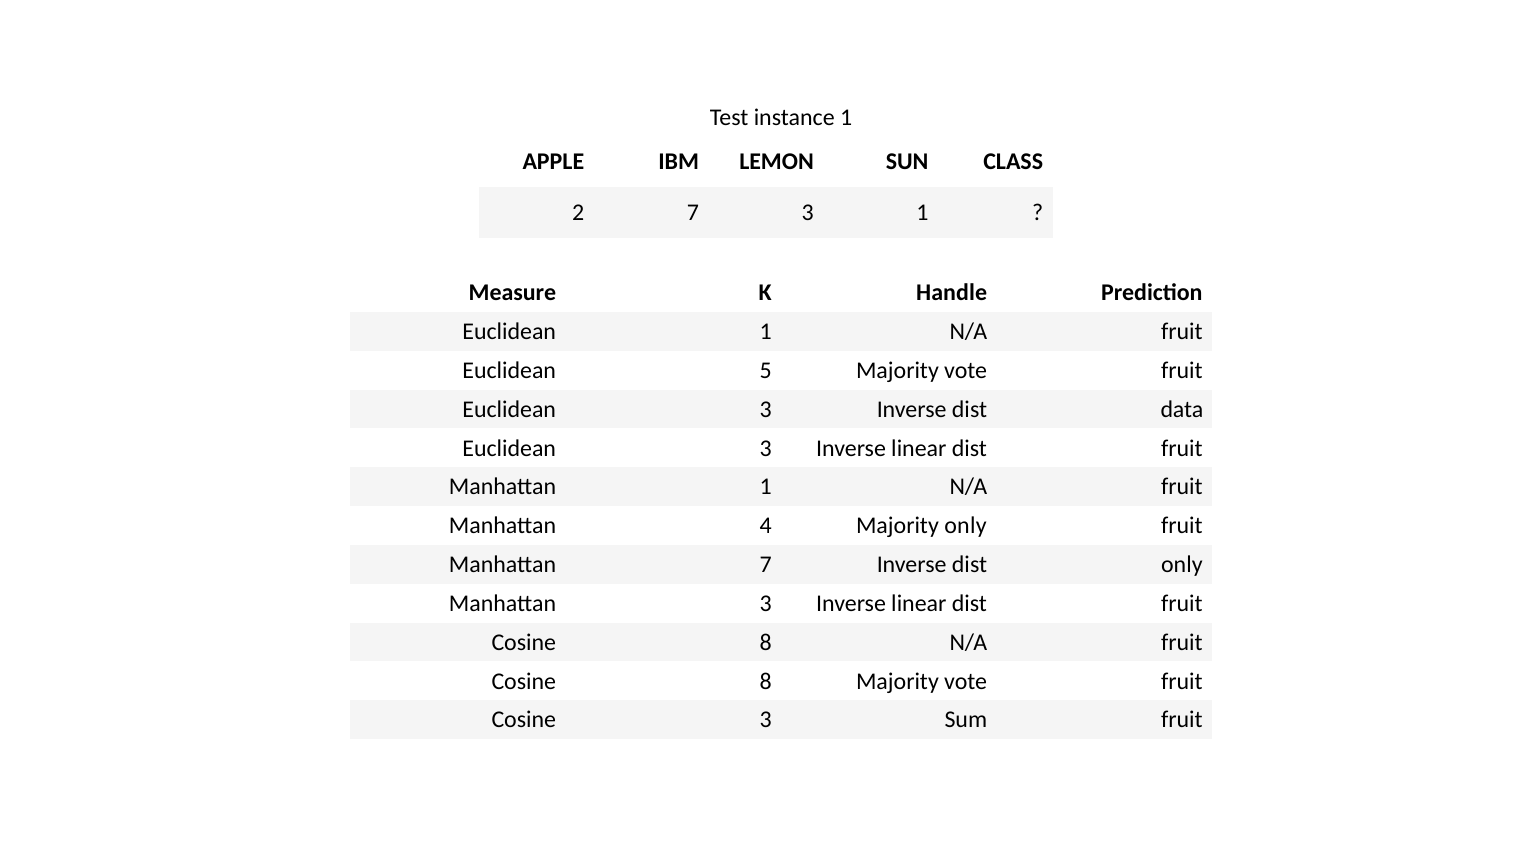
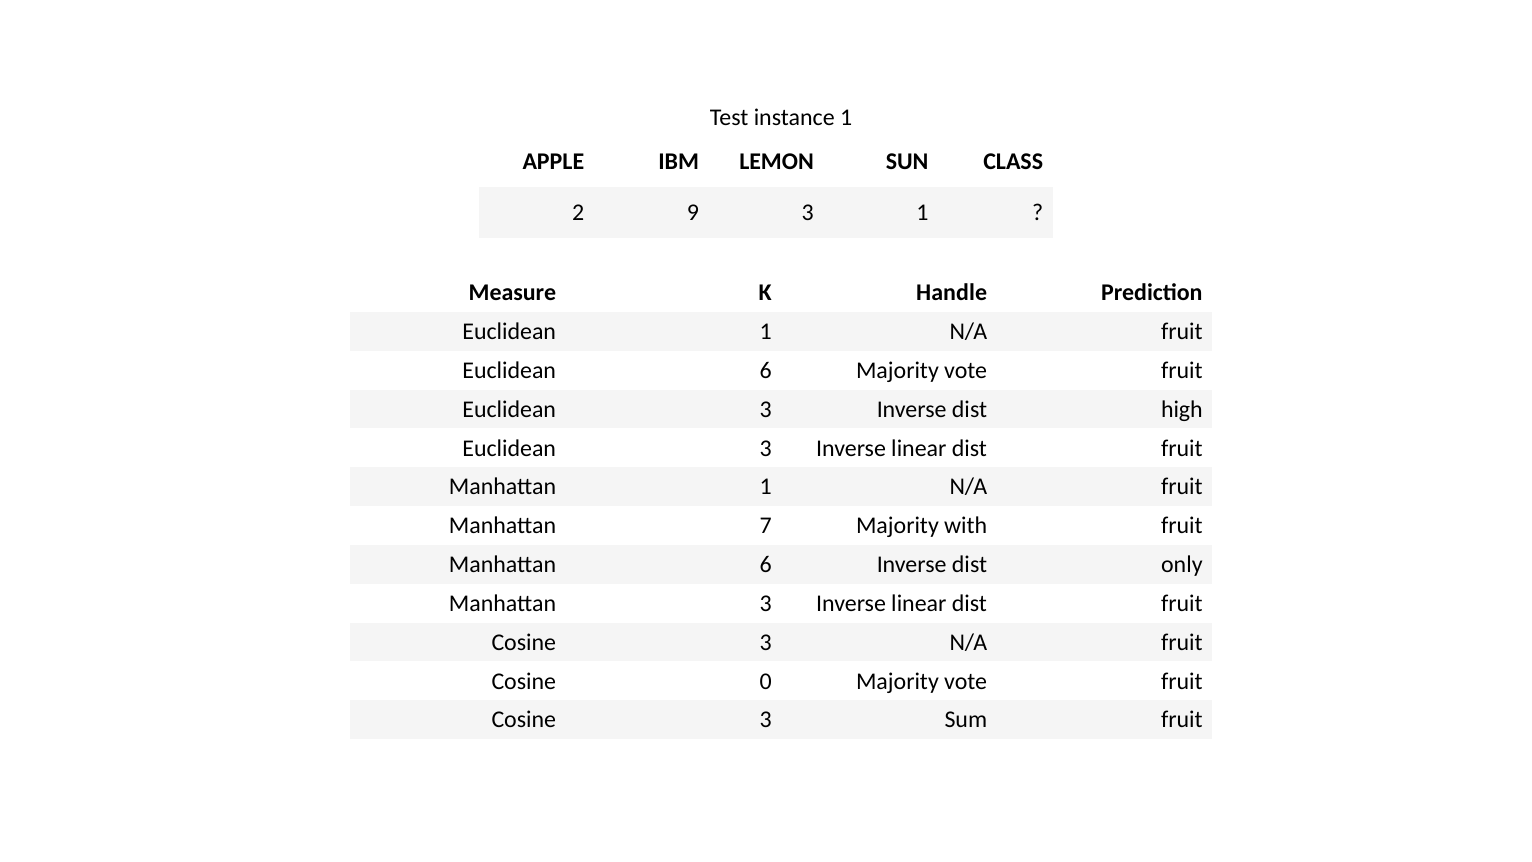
2 7: 7 -> 9
Euclidean 5: 5 -> 6
data: data -> high
4: 4 -> 7
Majority only: only -> with
Manhattan 7: 7 -> 6
8 at (766, 642): 8 -> 3
8 at (766, 681): 8 -> 0
